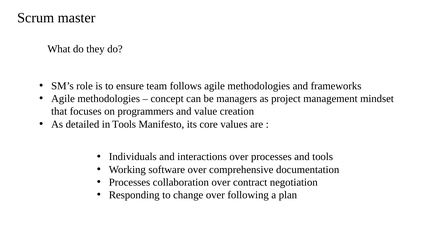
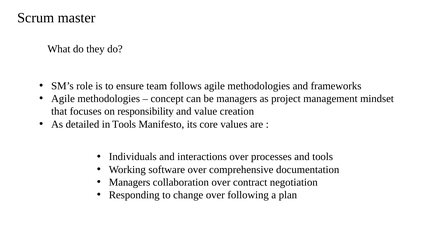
programmers: programmers -> responsibility
Processes at (130, 182): Processes -> Managers
